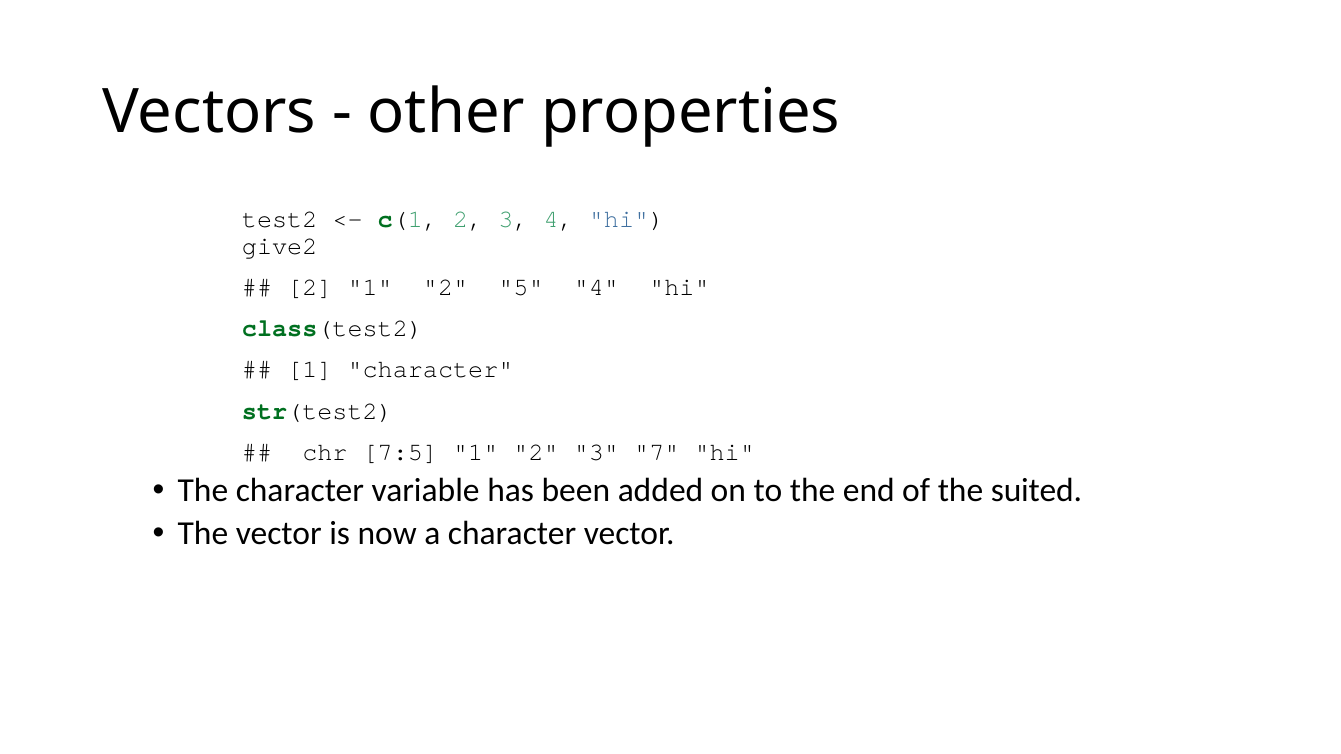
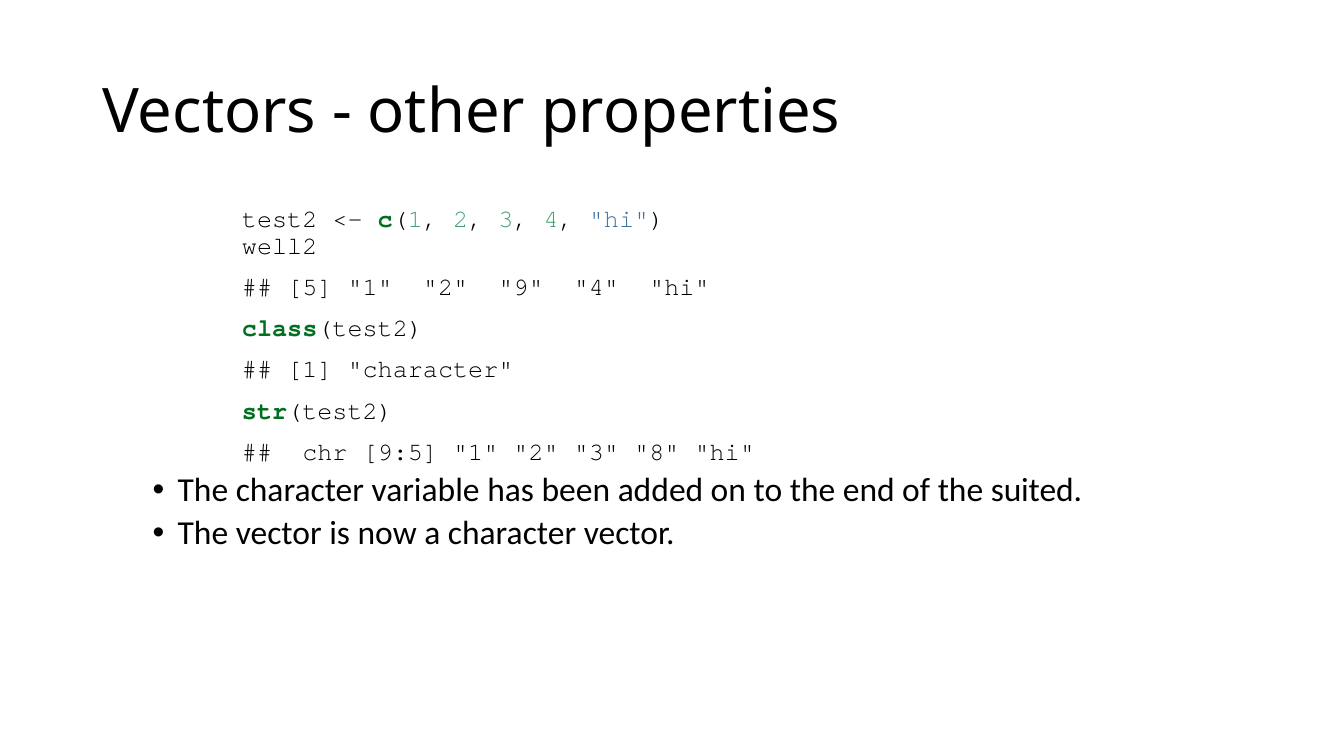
give2: give2 -> well2
2 at (310, 288): 2 -> 5
5: 5 -> 9
7:5: 7:5 -> 9:5
7: 7 -> 8
